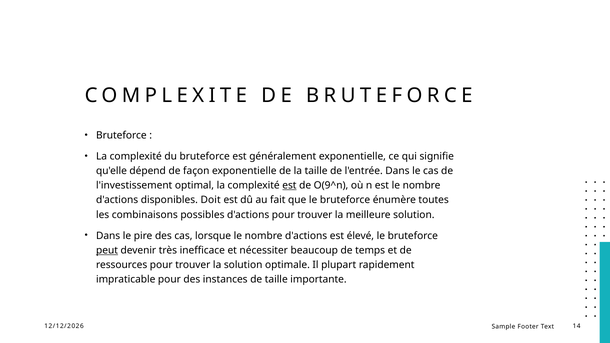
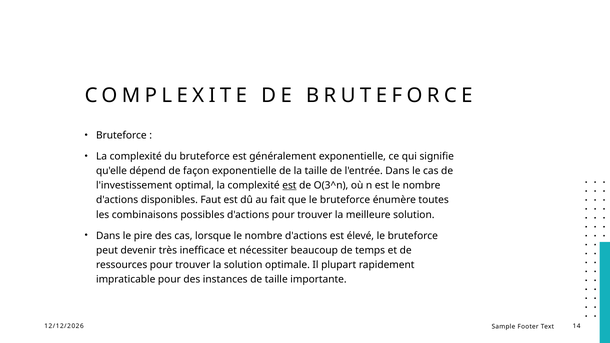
O(9^n: O(9^n -> O(3^n
Doit: Doit -> Faut
peut underline: present -> none
